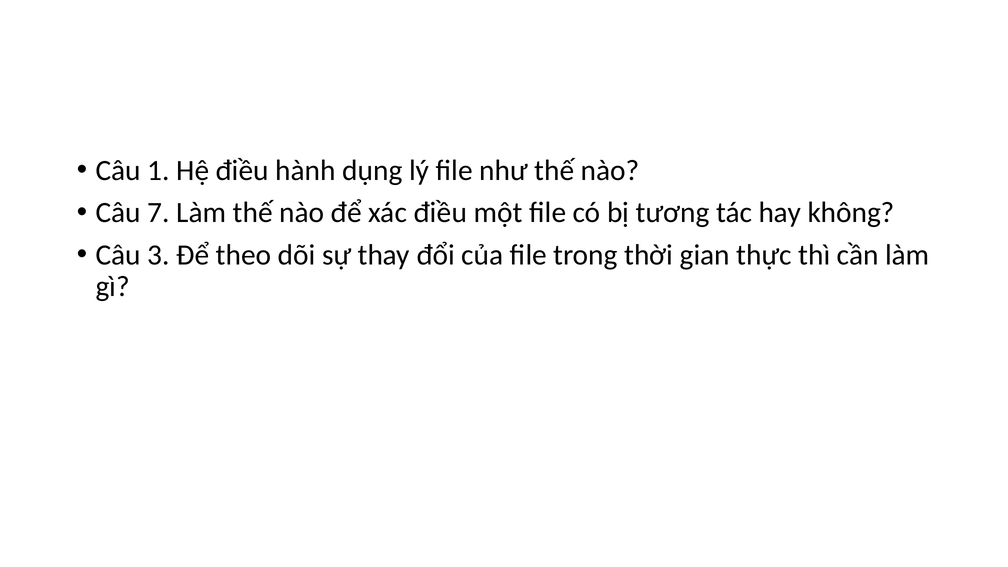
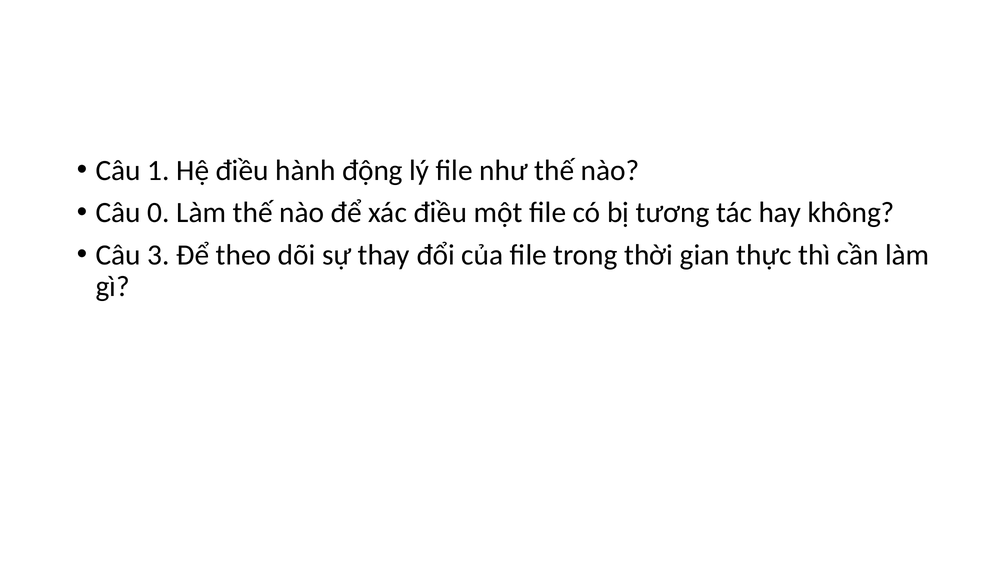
dụng: dụng -> động
7: 7 -> 0
